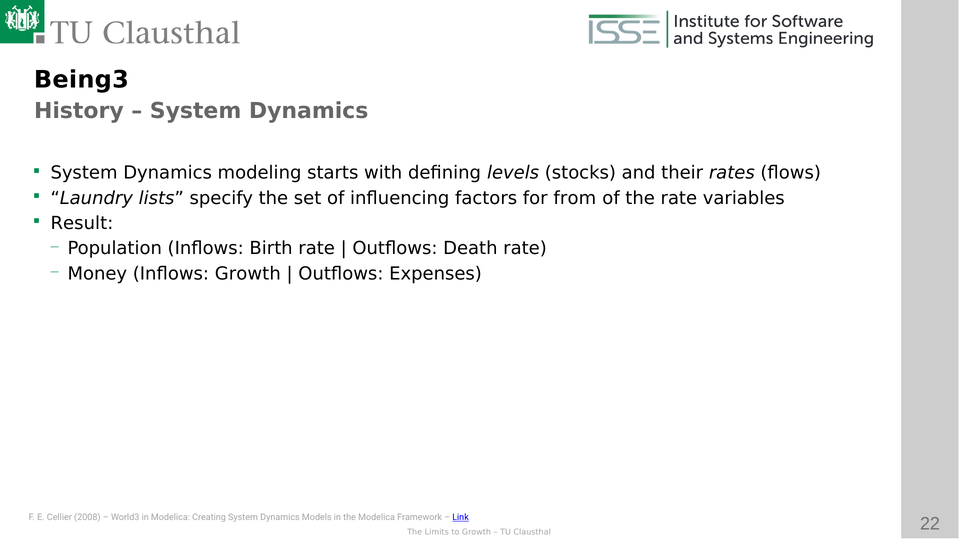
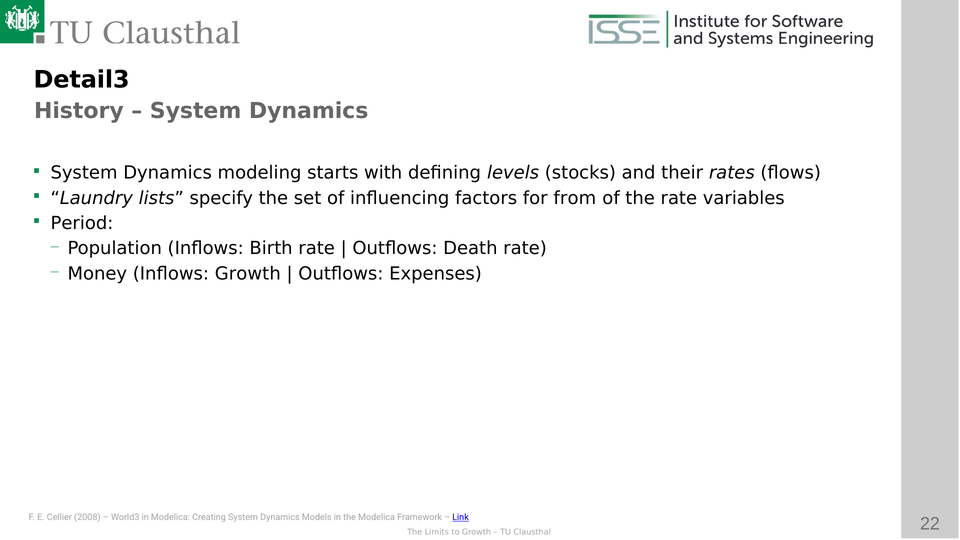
Being3: Being3 -> Detail3
Result: Result -> Period
